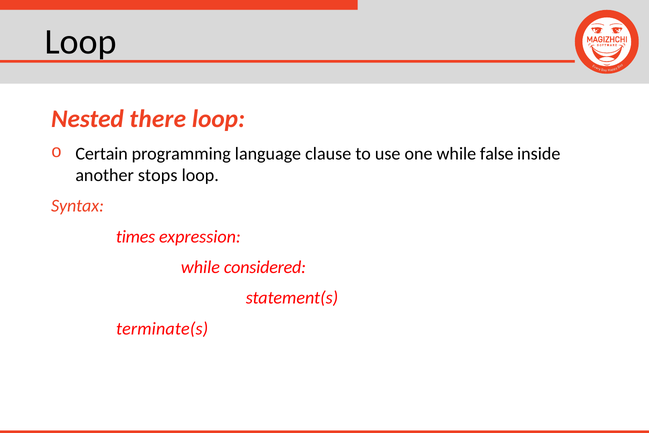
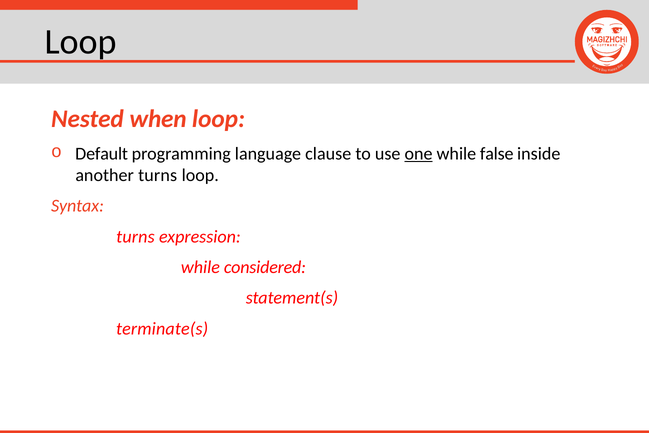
there: there -> when
Certain: Certain -> Default
one underline: none -> present
another stops: stops -> turns
times at (136, 236): times -> turns
